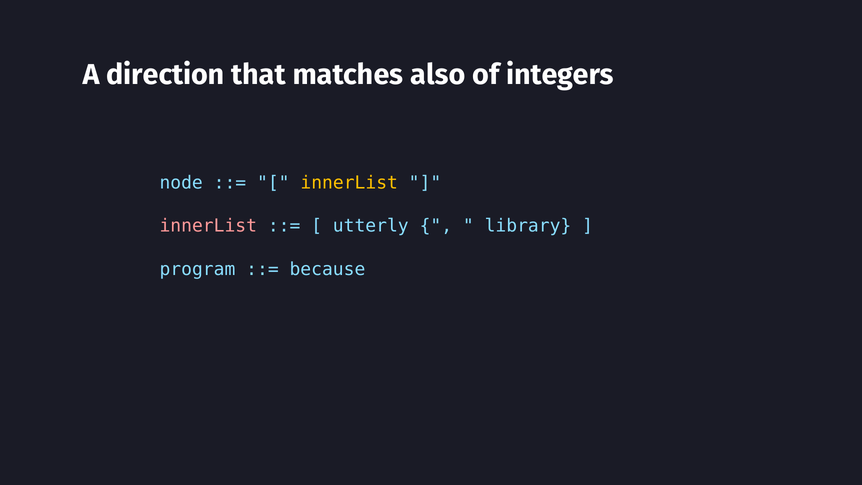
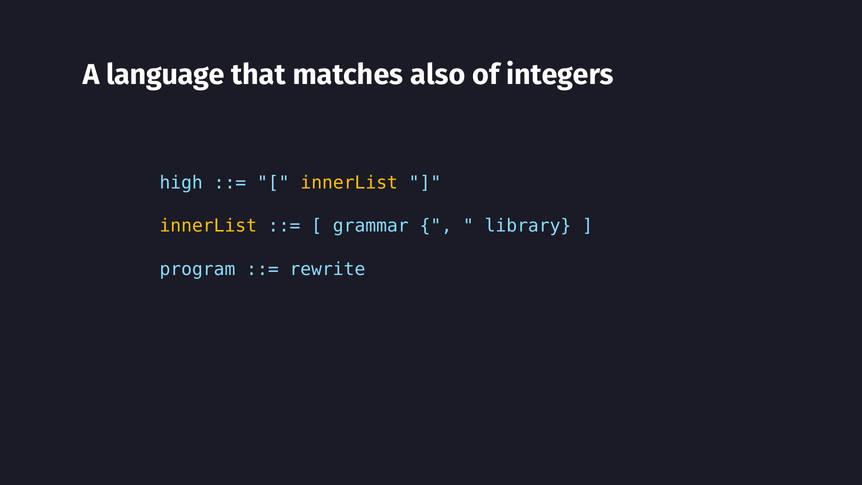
direction: direction -> language
node: node -> high
innerList at (208, 226) colour: pink -> yellow
utterly: utterly -> grammar
because: because -> rewrite
